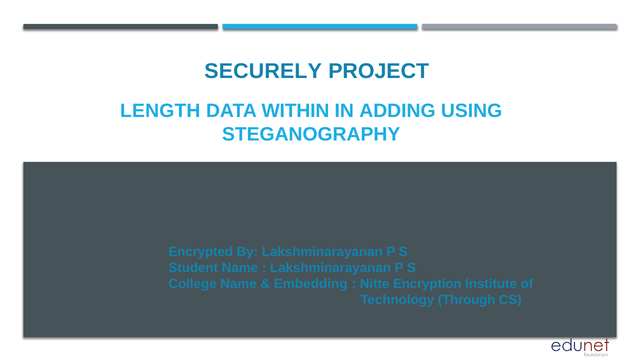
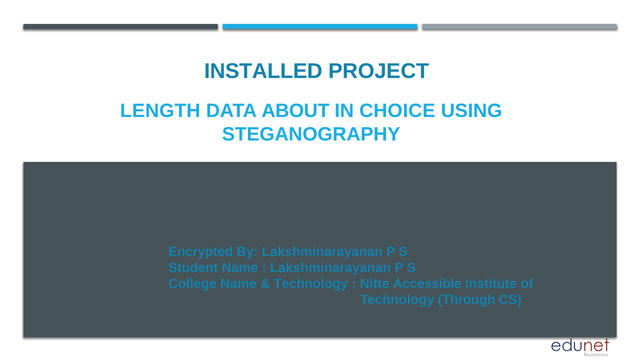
SECURELY: SECURELY -> INSTALLED
WITHIN: WITHIN -> ABOUT
ADDING: ADDING -> CHOICE
Embedding at (311, 284): Embedding -> Technology
Encryption: Encryption -> Accessible
